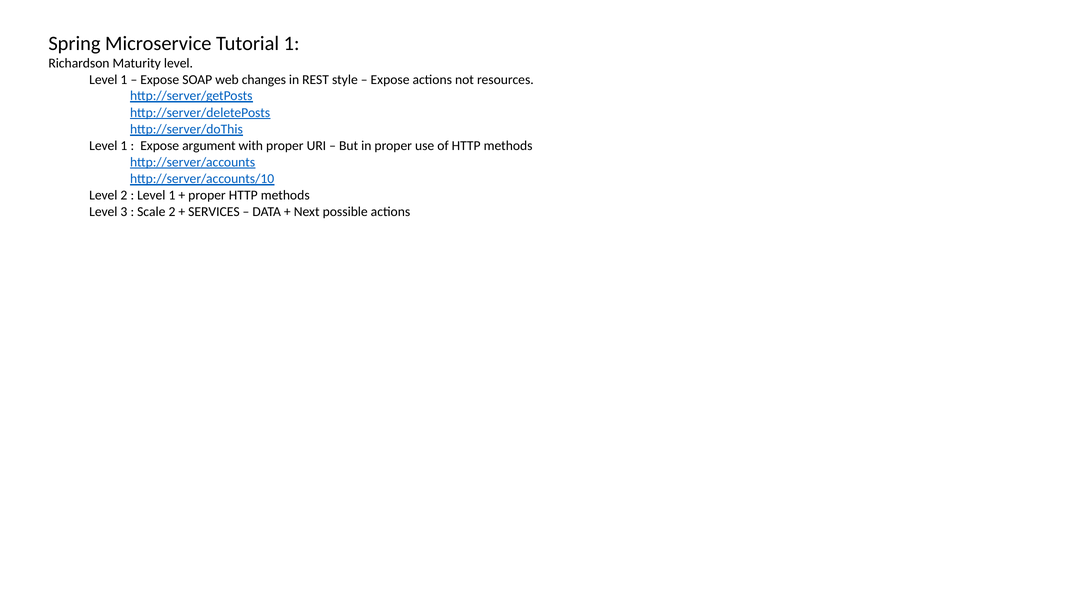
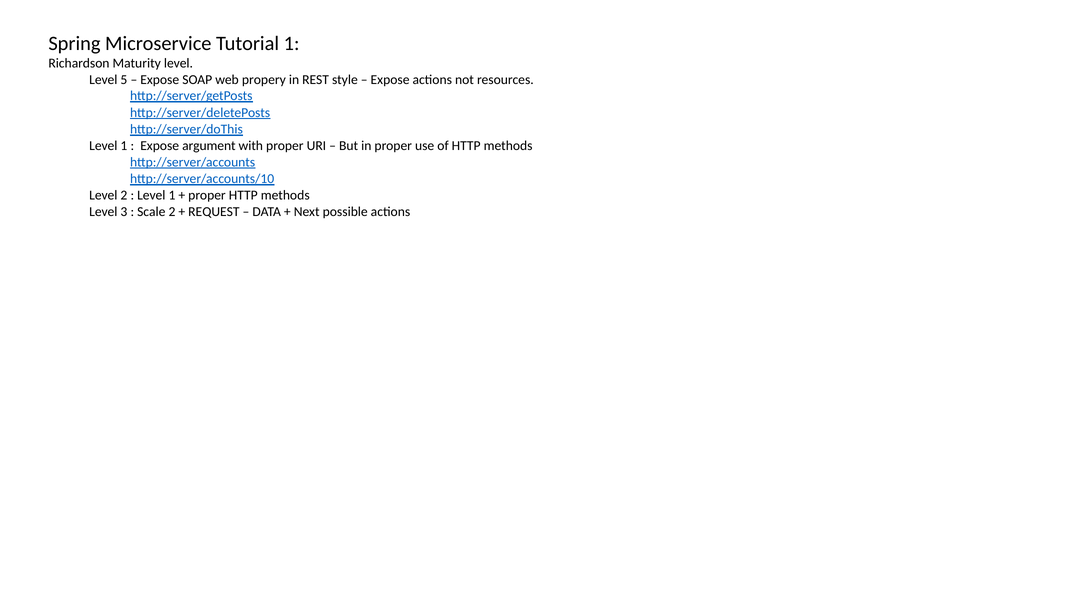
1 at (124, 80): 1 -> 5
changes: changes -> propery
SERVICES: SERVICES -> REQUEST
